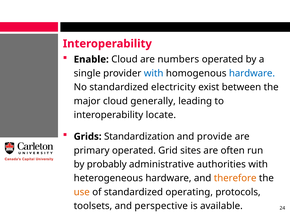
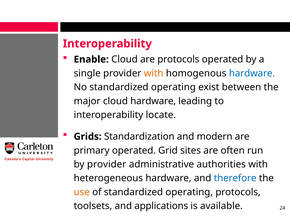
are numbers: numbers -> protocols
with at (154, 73) colour: blue -> orange
No standardized electricity: electricity -> operating
cloud generally: generally -> hardware
provide: provide -> modern
by probably: probably -> provider
therefore colour: orange -> blue
perspective: perspective -> applications
